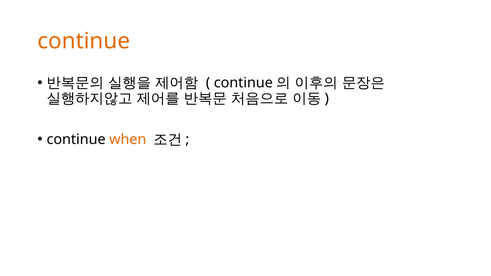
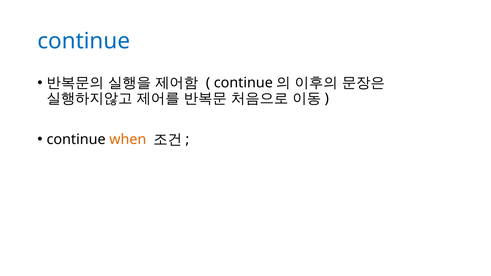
continue at (84, 41) colour: orange -> blue
